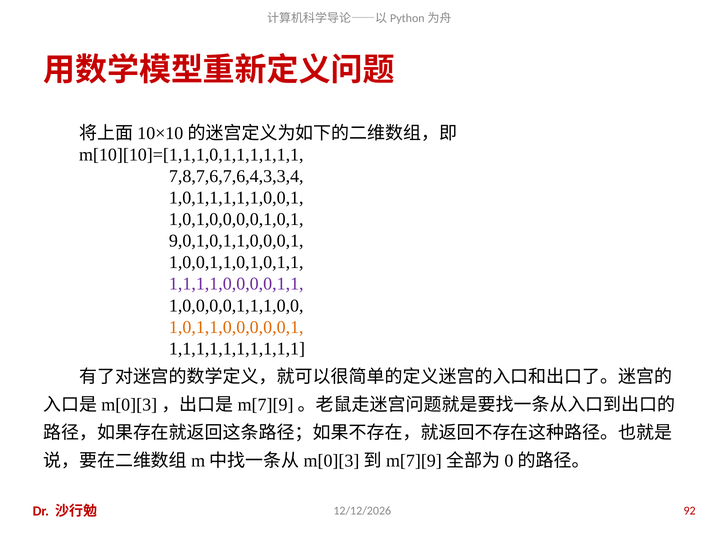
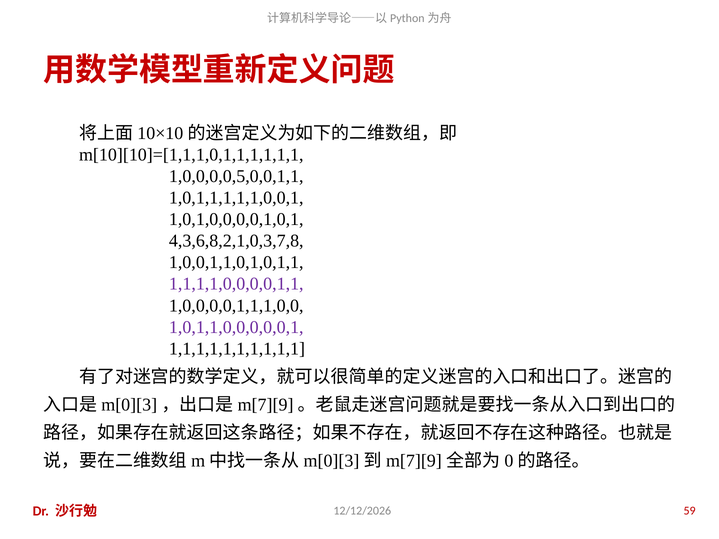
7,8,7,6,7,6,4,3,3,4: 7,8,7,6,7,6,4,3,3,4 -> 1,0,0,0,0,5,0,0,1,1
9,0,1,0,1,1,0,0,0,1: 9,0,1,0,1,1,0,0,0,1 -> 4,3,6,8,2,1,0,3,7,8
1,0,1,1,0,0,0,0,0,1 colour: orange -> purple
92: 92 -> 59
